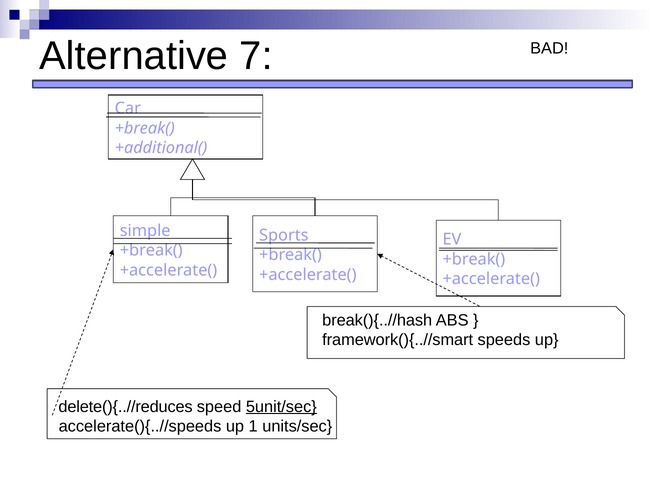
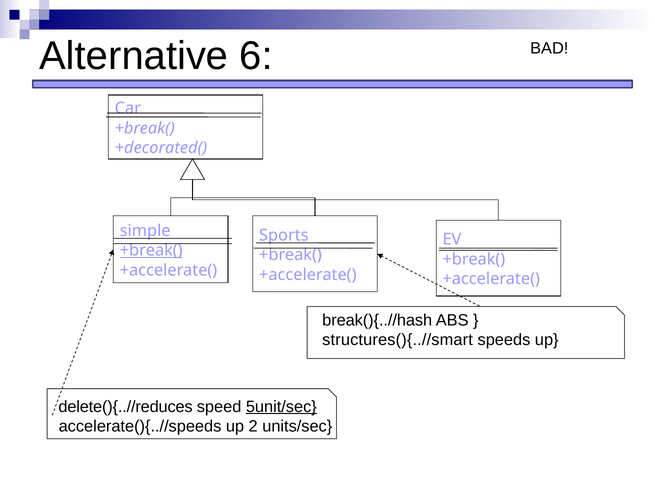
7: 7 -> 6
+additional(: +additional( -> +decorated(
+break( at (151, 250) underline: none -> present
framework(){..//smart: framework(){..//smart -> structures(){..//smart
1: 1 -> 2
